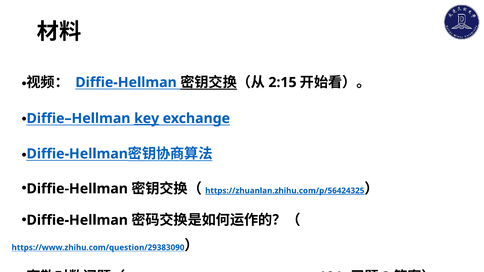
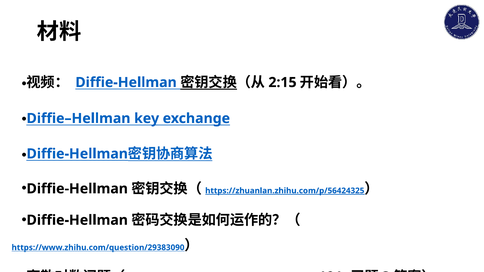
key underline: present -> none
